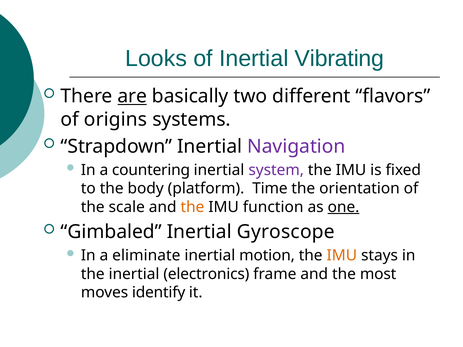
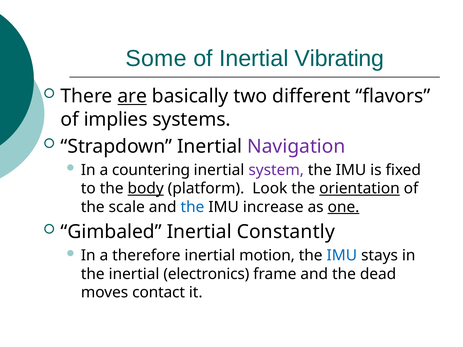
Looks: Looks -> Some
origins: origins -> implies
body underline: none -> present
Time: Time -> Look
orientation underline: none -> present
the at (192, 207) colour: orange -> blue
function: function -> increase
Gyroscope: Gyroscope -> Constantly
eliminate: eliminate -> therefore
IMU at (342, 256) colour: orange -> blue
most: most -> dead
identify: identify -> contact
